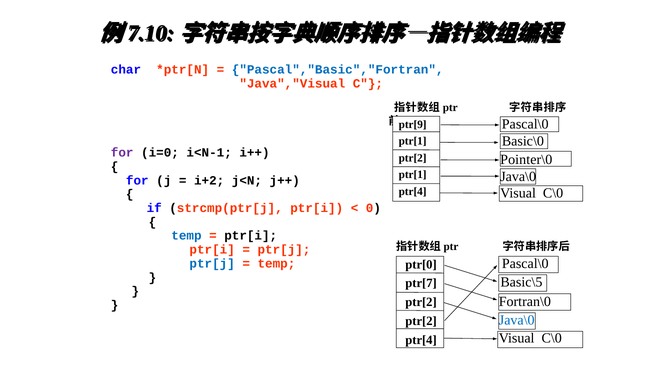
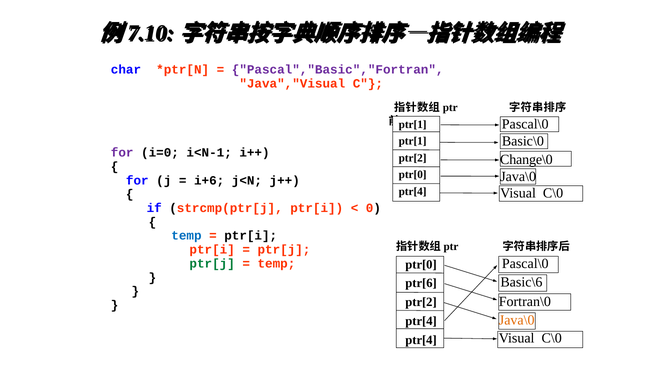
Pascal","Basic","Fortran colour: blue -> purple
ptr[9 at (413, 124): ptr[9 -> ptr[1
Pointer\0: Pointer\0 -> Change\0
ptr[1 at (413, 175): ptr[1 -> ptr[0
i+2: i+2 -> i+6
ptr[j at (212, 264) colour: blue -> green
Basic\5: Basic\5 -> Basic\6
ptr[7: ptr[7 -> ptr[6
Java\0 at (517, 320) colour: blue -> orange
ptr[2 at (421, 321): ptr[2 -> ptr[4
